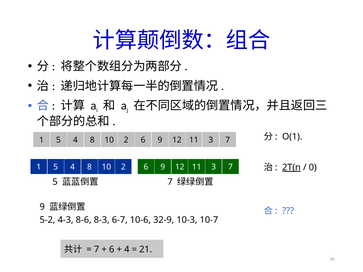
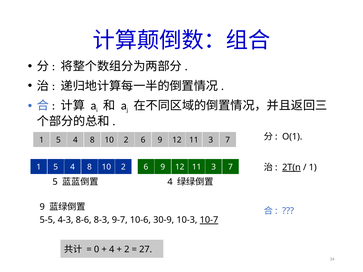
0 at (313, 168): 0 -> 1
7 at (170, 182): 7 -> 4
5-2: 5-2 -> 5-5
6-7: 6-7 -> 9-7
32-9: 32-9 -> 30-9
10-7 underline: none -> present
7 at (97, 250): 7 -> 0
6 at (112, 250): 6 -> 4
4 at (127, 250): 4 -> 2
21: 21 -> 27
